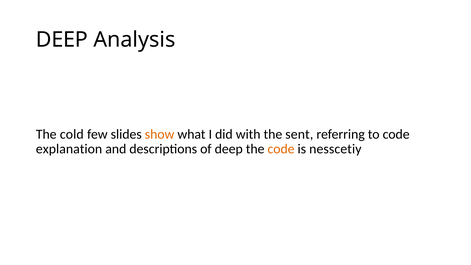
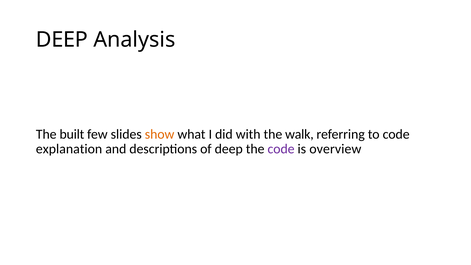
cold: cold -> built
sent: sent -> walk
code at (281, 149) colour: orange -> purple
nesscetiy: nesscetiy -> overview
